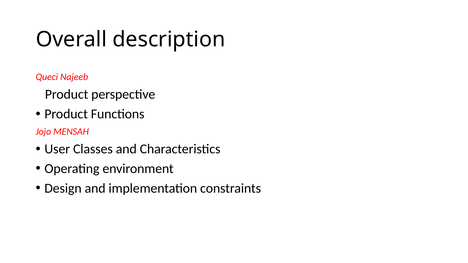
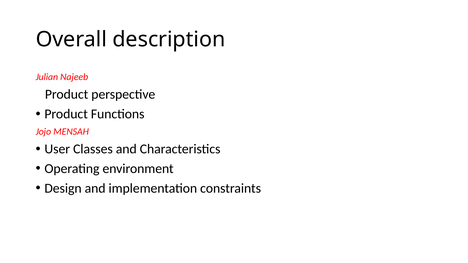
Queci: Queci -> Julian
